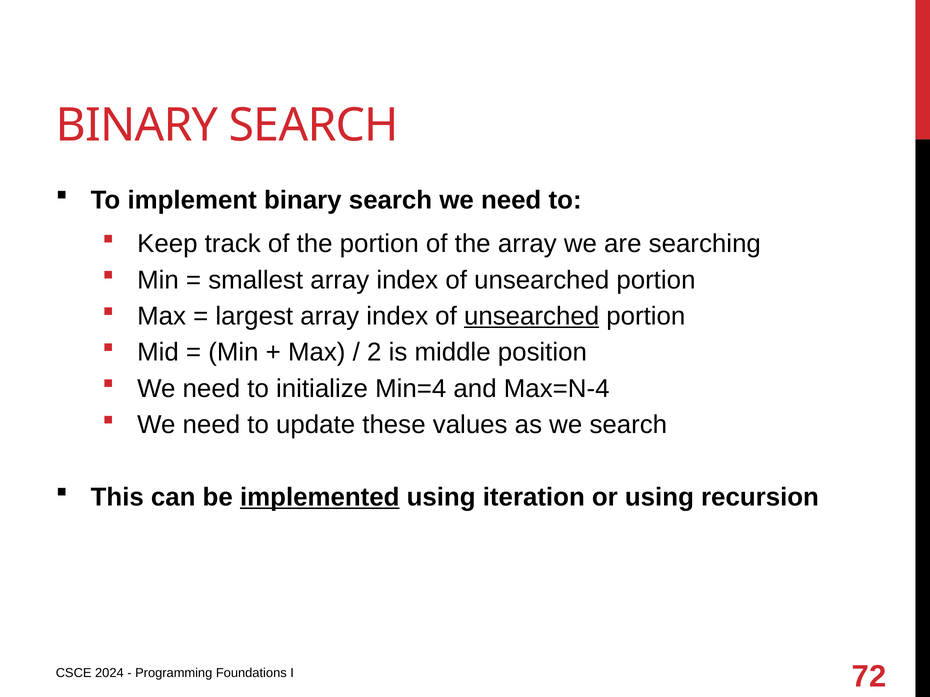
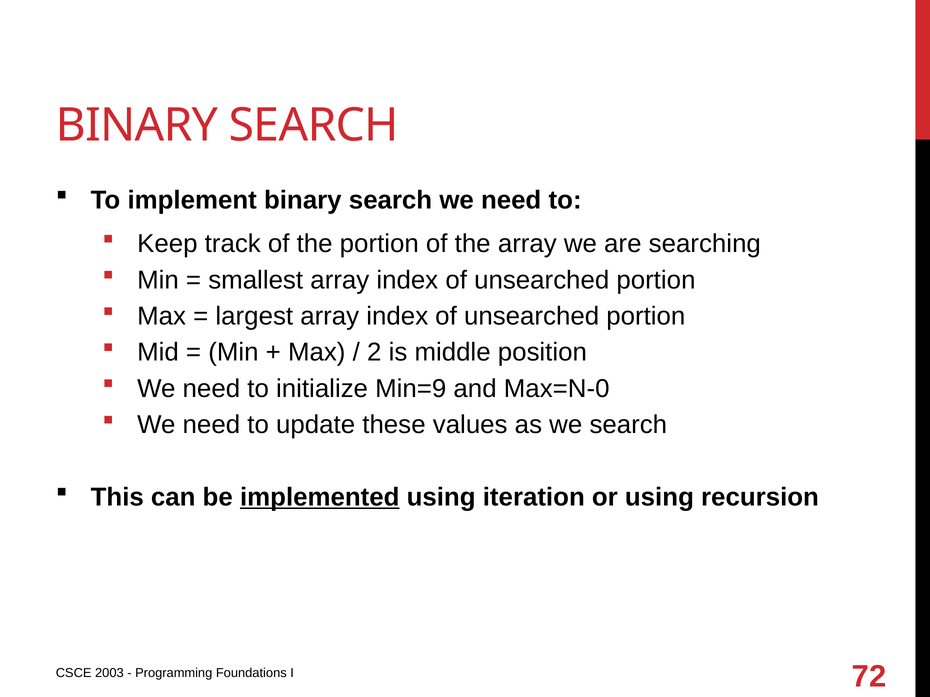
unsearched at (532, 316) underline: present -> none
Min=4: Min=4 -> Min=9
Max=N-4: Max=N-4 -> Max=N-0
2024: 2024 -> 2003
